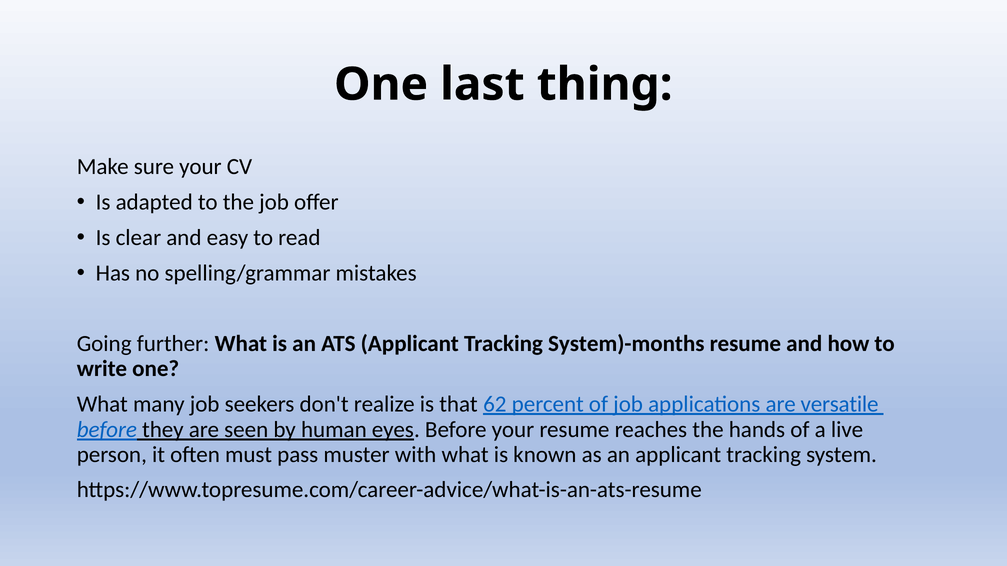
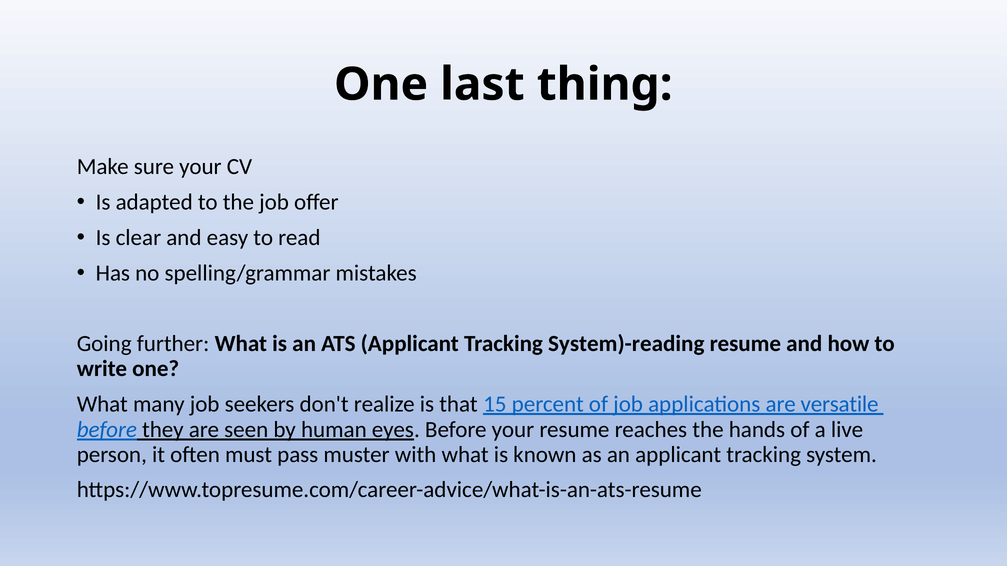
System)-months: System)-months -> System)-reading
62: 62 -> 15
